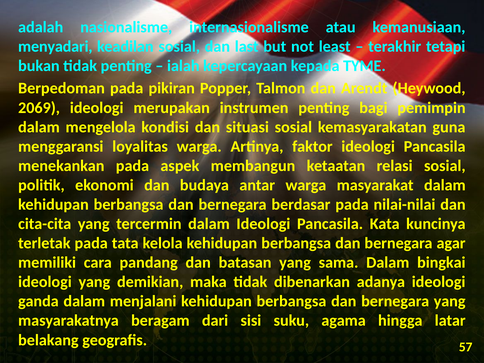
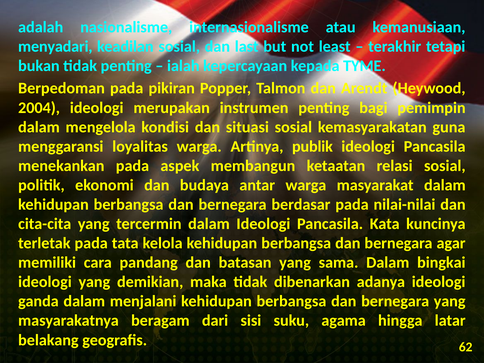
2069: 2069 -> 2004
faktor: faktor -> publik
57: 57 -> 62
